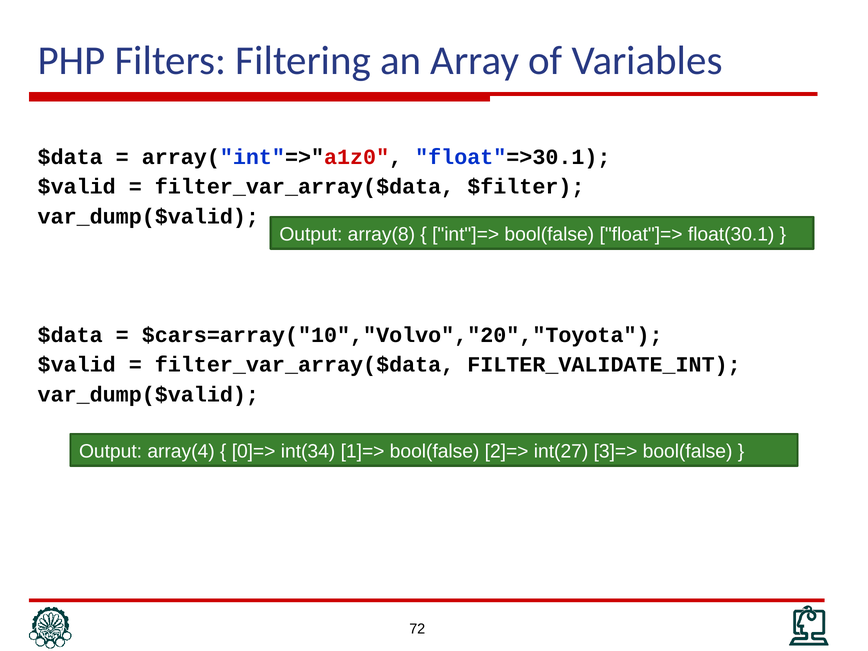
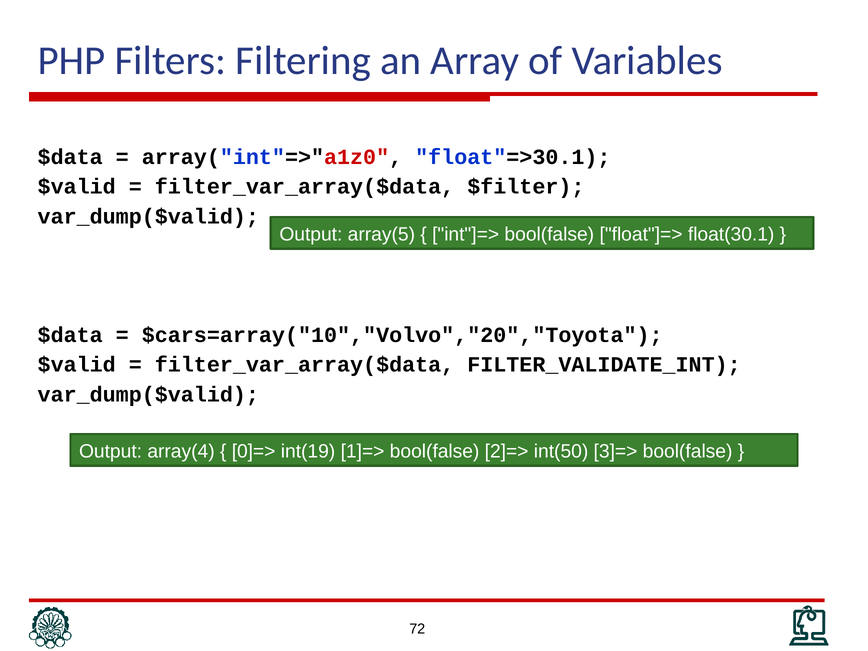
array(8: array(8 -> array(5
int(34: int(34 -> int(19
int(27: int(27 -> int(50
